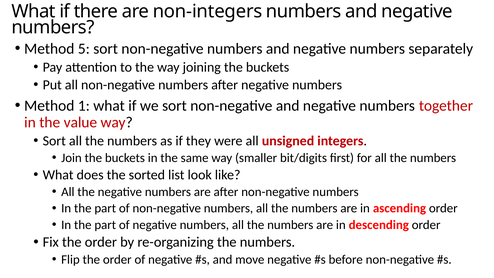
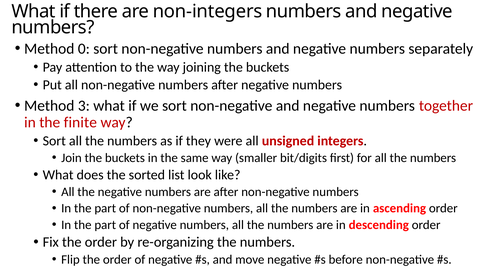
5: 5 -> 0
1: 1 -> 3
value: value -> finite
